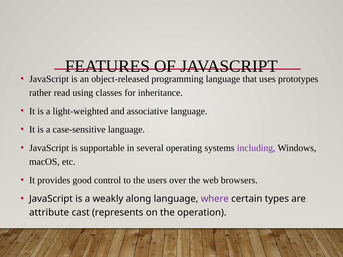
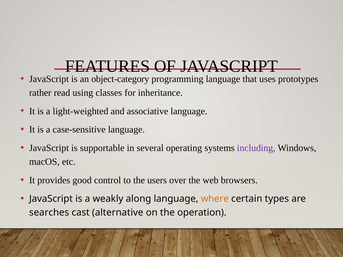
object-released: object-released -> object-category
where colour: purple -> orange
attribute: attribute -> searches
represents: represents -> alternative
